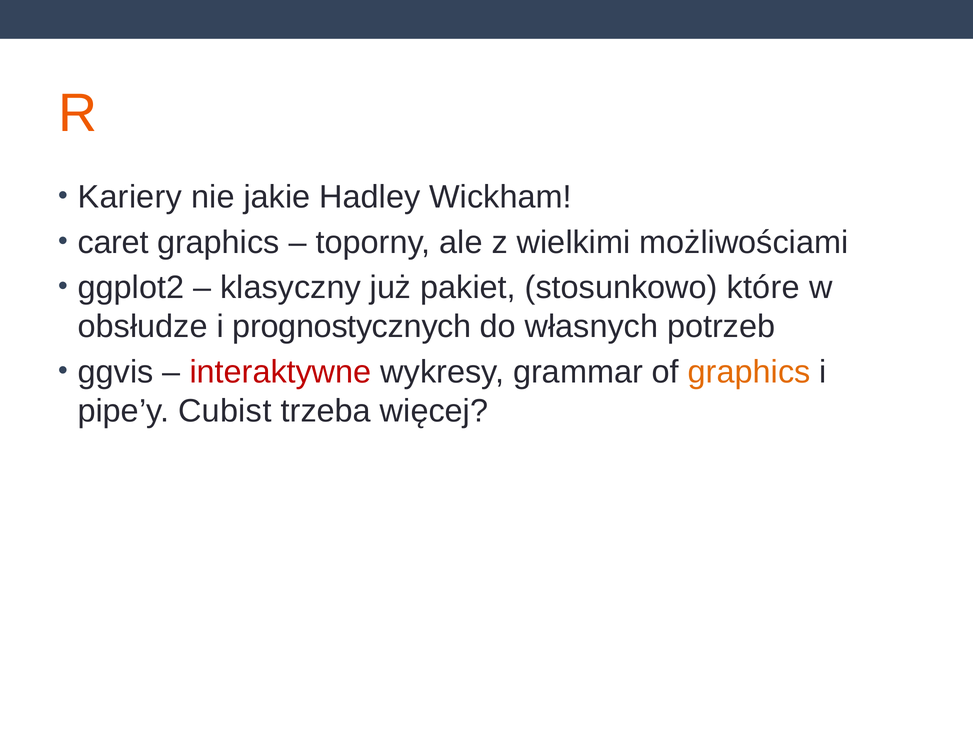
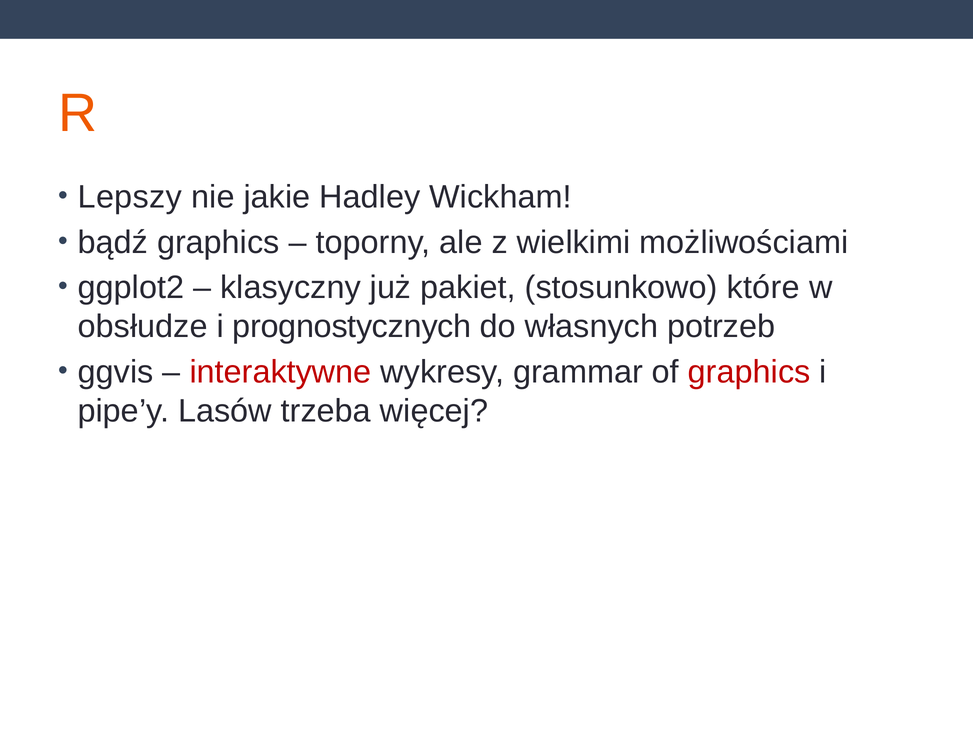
Kariery: Kariery -> Lepszy
caret: caret -> bądź
graphics at (749, 372) colour: orange -> red
Cubist: Cubist -> Lasów
